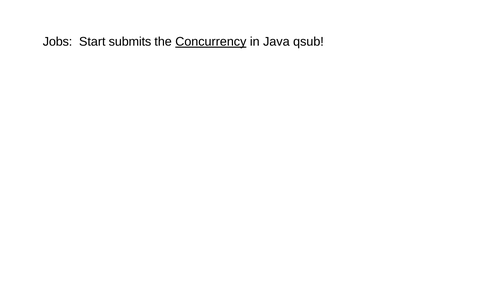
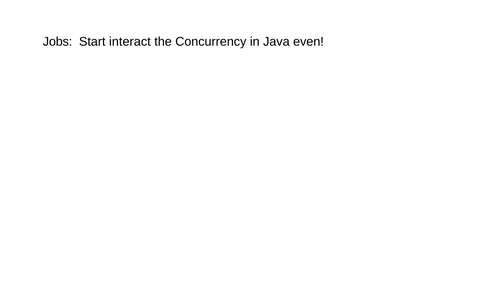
submits: submits -> interact
Concurrency underline: present -> none
qsub: qsub -> even
